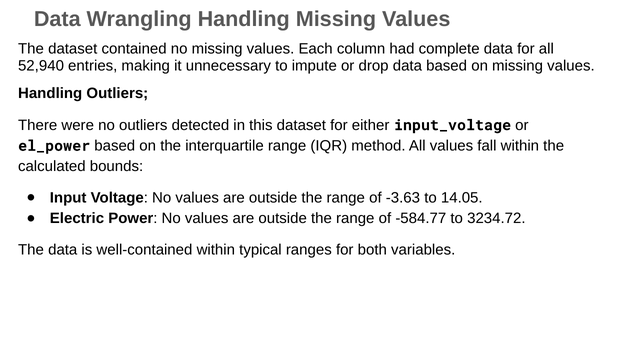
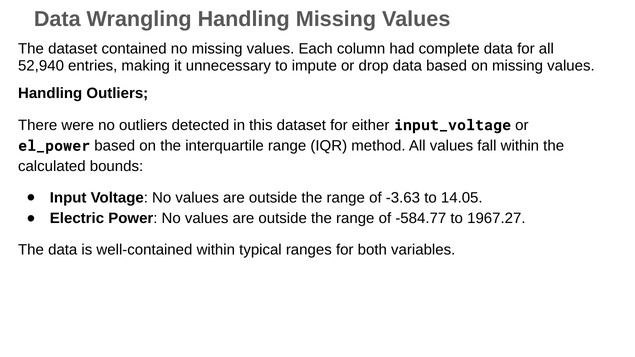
3234.72: 3234.72 -> 1967.27
